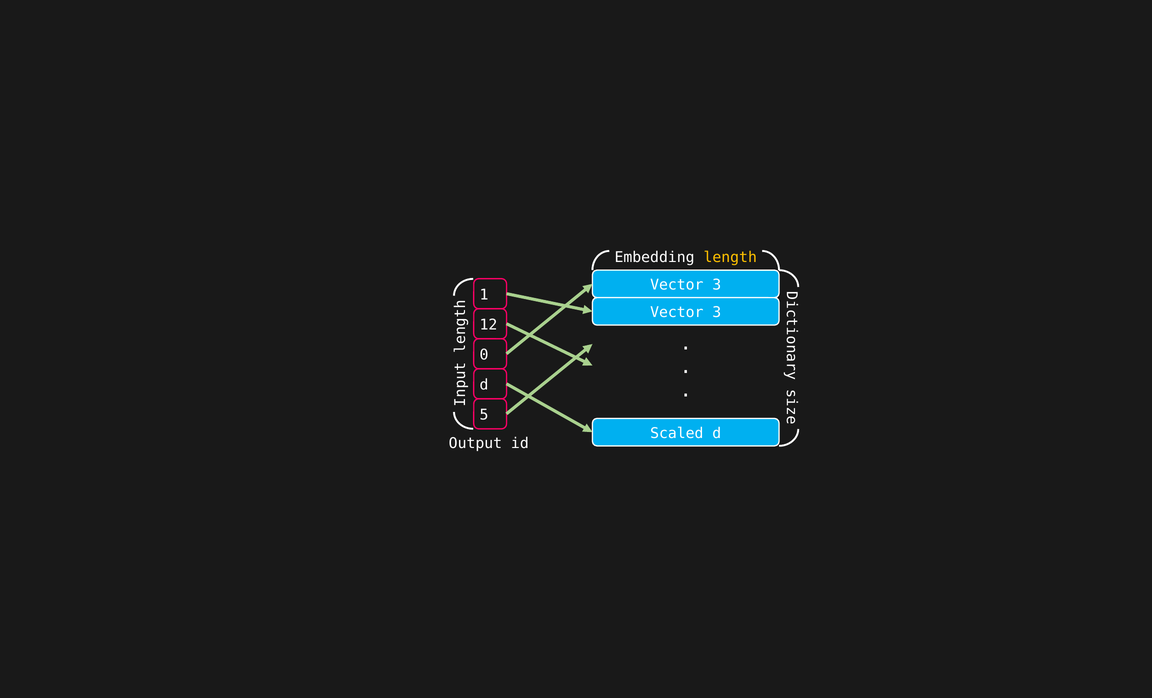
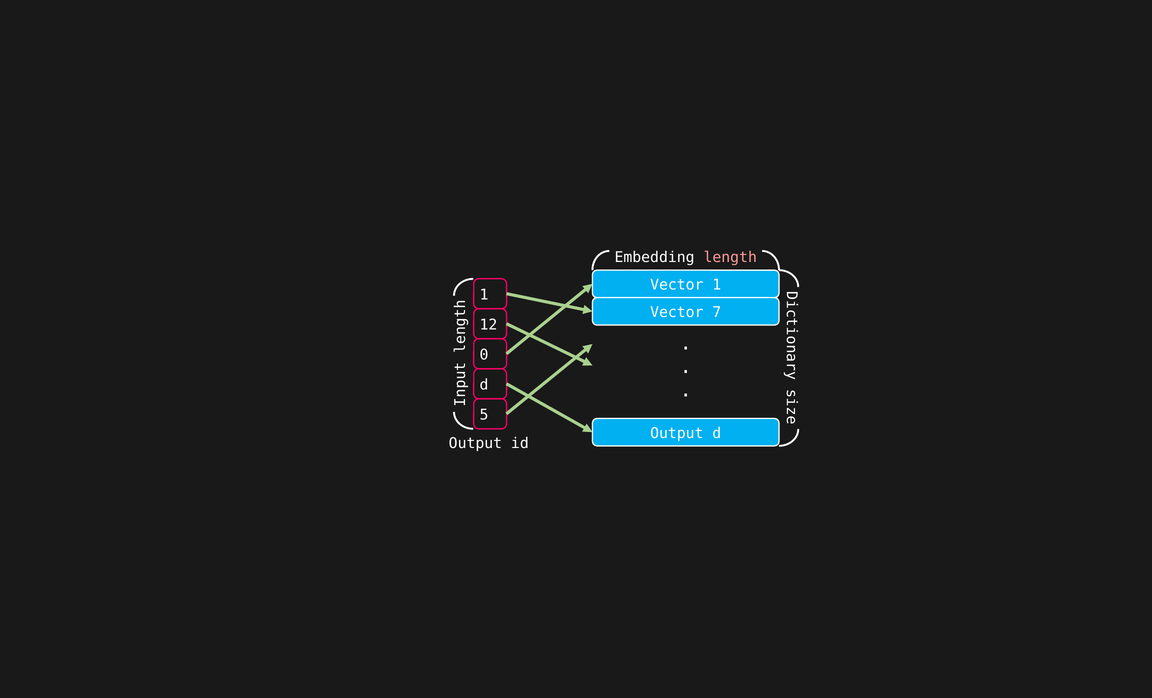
length colour: yellow -> pink
3 at (717, 285): 3 -> 1
3 at (717, 312): 3 -> 7
Scaled at (677, 433): Scaled -> Output
